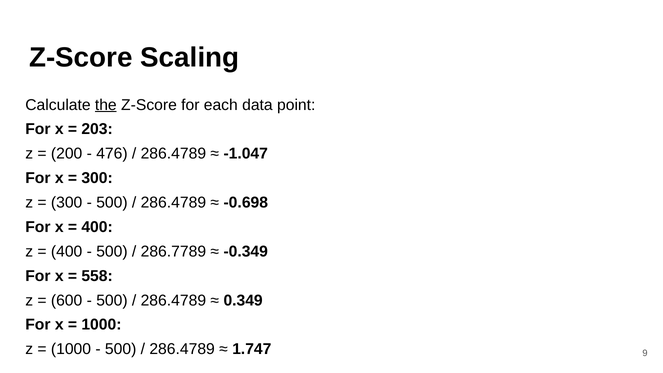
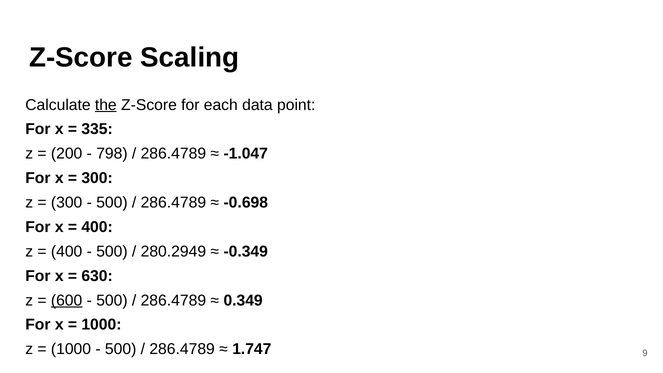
203: 203 -> 335
476: 476 -> 798
286.7789: 286.7789 -> 280.2949
558: 558 -> 630
600 underline: none -> present
